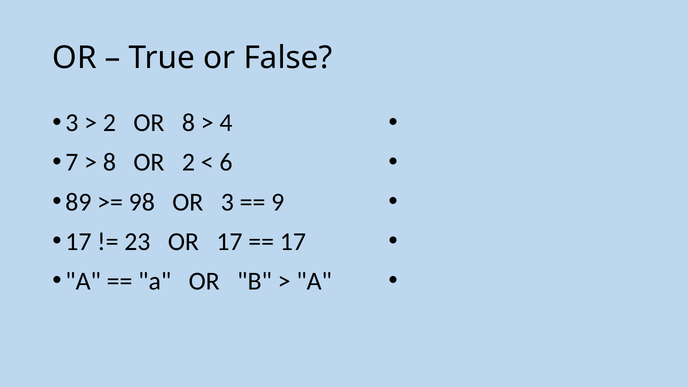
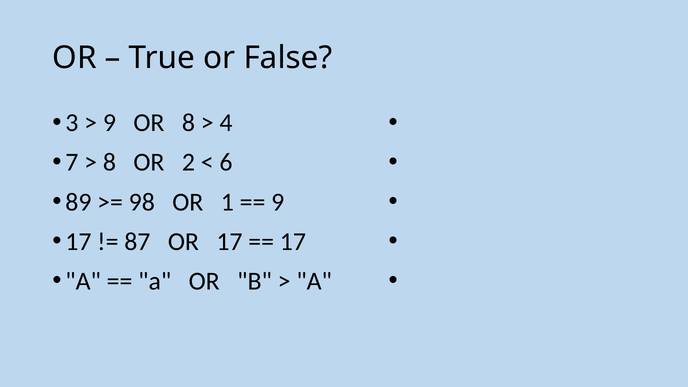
2 at (109, 123): 2 -> 9
OR 3: 3 -> 1
23: 23 -> 87
